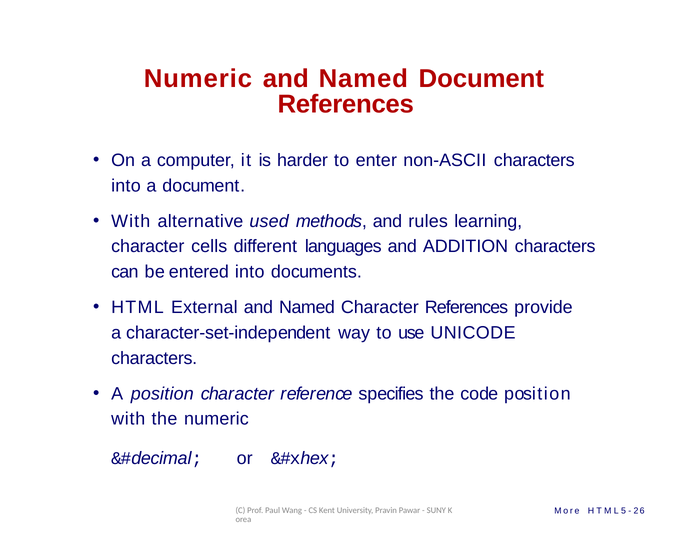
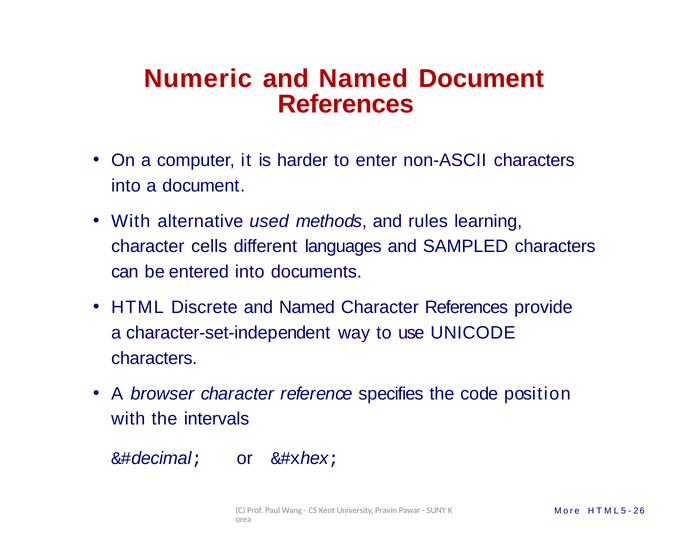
ADDITION: ADDITION -> SAMPLED
External: External -> Discrete
A position: position -> browser
the numeric: numeric -> intervals
